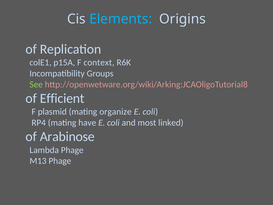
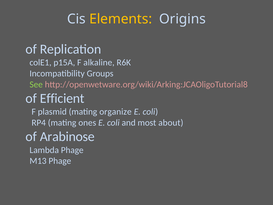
Elements colour: light blue -> yellow
context: context -> alkaline
have: have -> ones
linked: linked -> about
